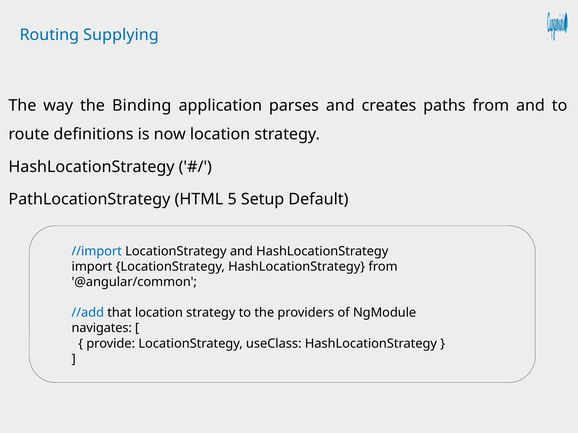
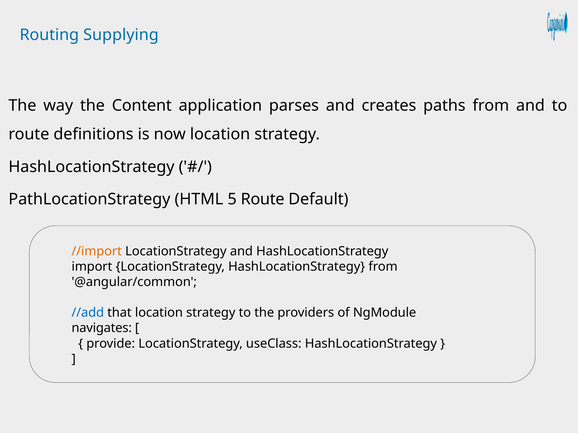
Binding: Binding -> Content
5 Setup: Setup -> Route
//import colour: blue -> orange
